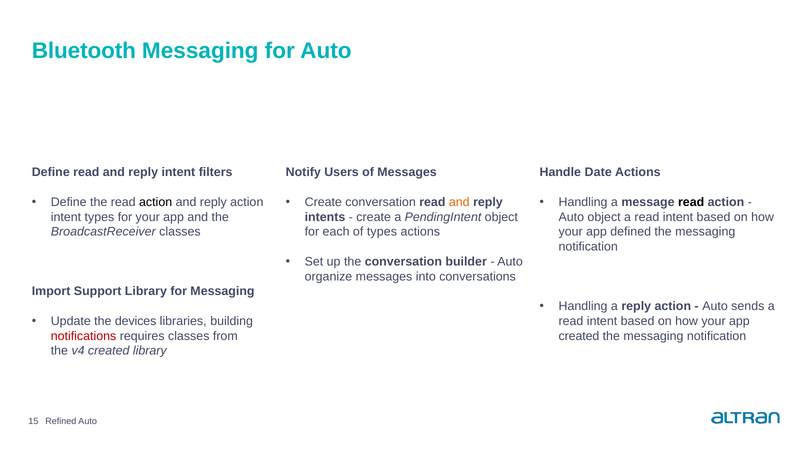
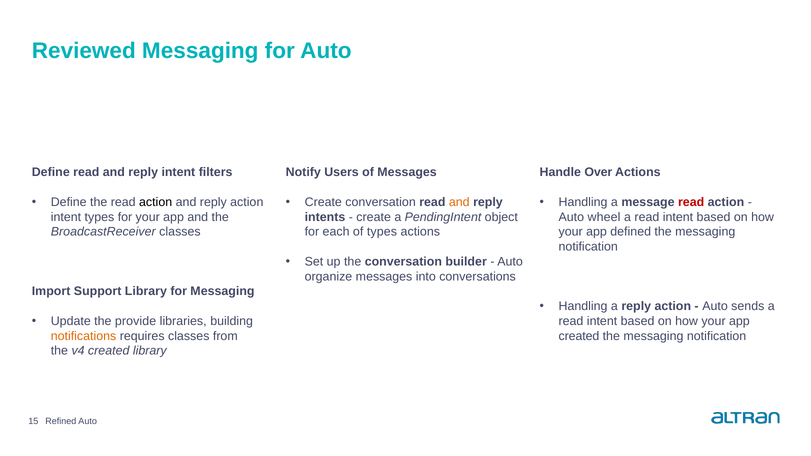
Bluetooth: Bluetooth -> Reviewed
Date: Date -> Over
read at (691, 202) colour: black -> red
Auto object: object -> wheel
devices: devices -> provide
notifications colour: red -> orange
